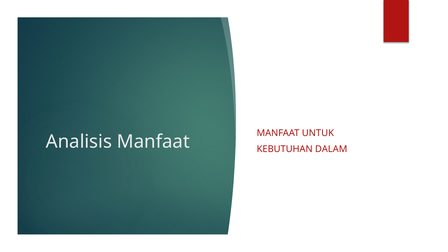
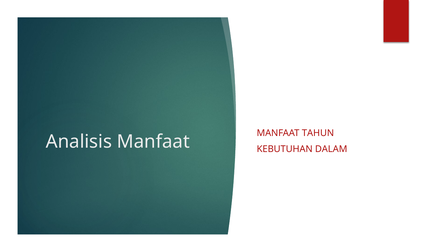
UNTUK: UNTUK -> TAHUN
